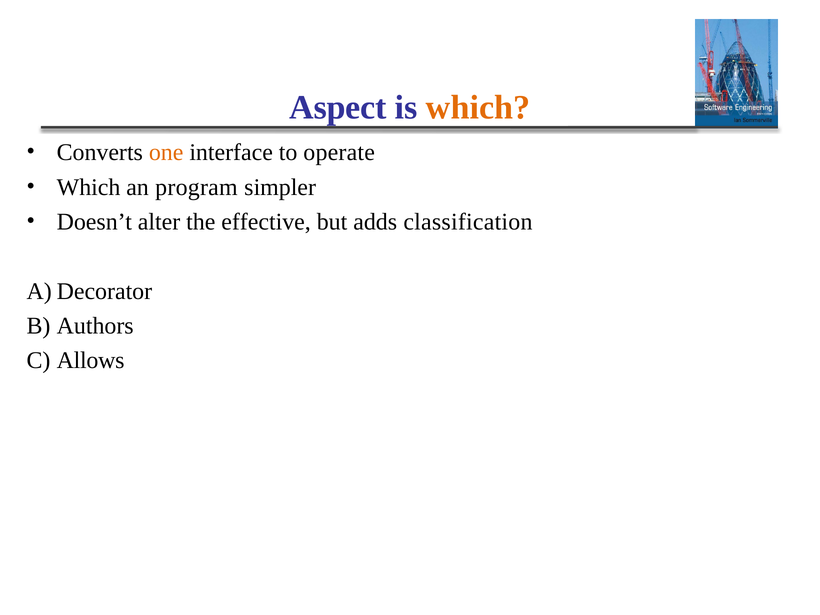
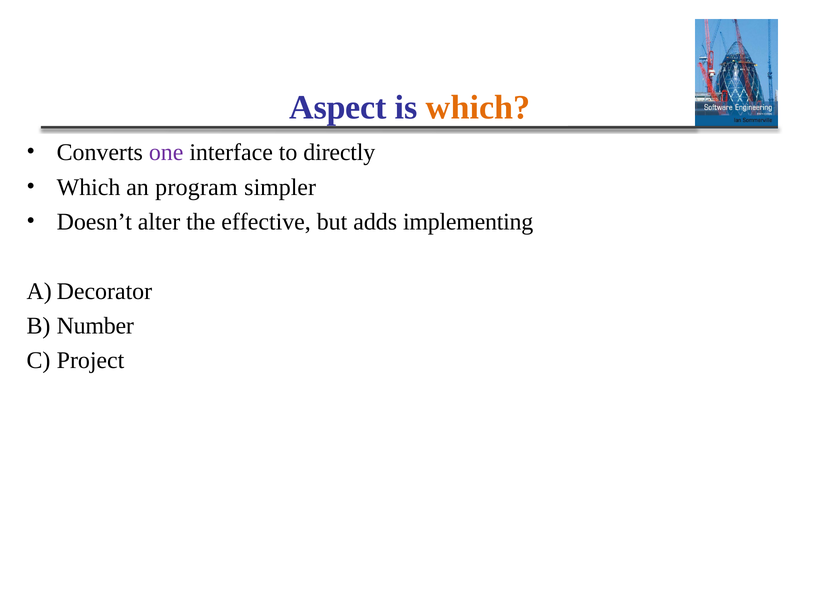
one colour: orange -> purple
operate: operate -> directly
classification: classification -> implementing
Authors: Authors -> Number
Allows: Allows -> Project
